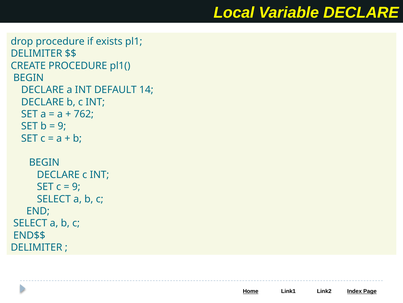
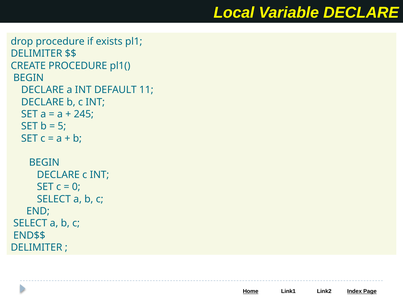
14: 14 -> 11
762: 762 -> 245
9 at (62, 126): 9 -> 5
9 at (76, 186): 9 -> 0
